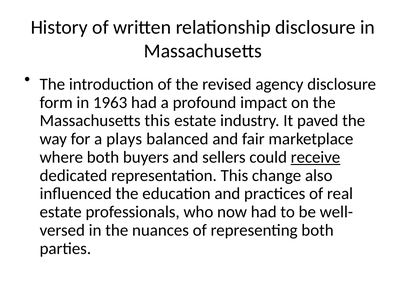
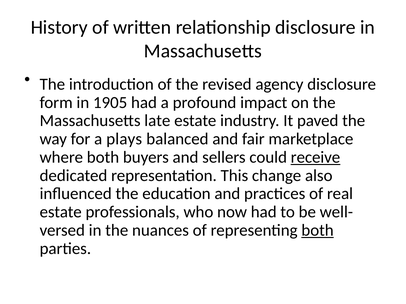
1963: 1963 -> 1905
Massachusetts this: this -> late
both at (318, 231) underline: none -> present
